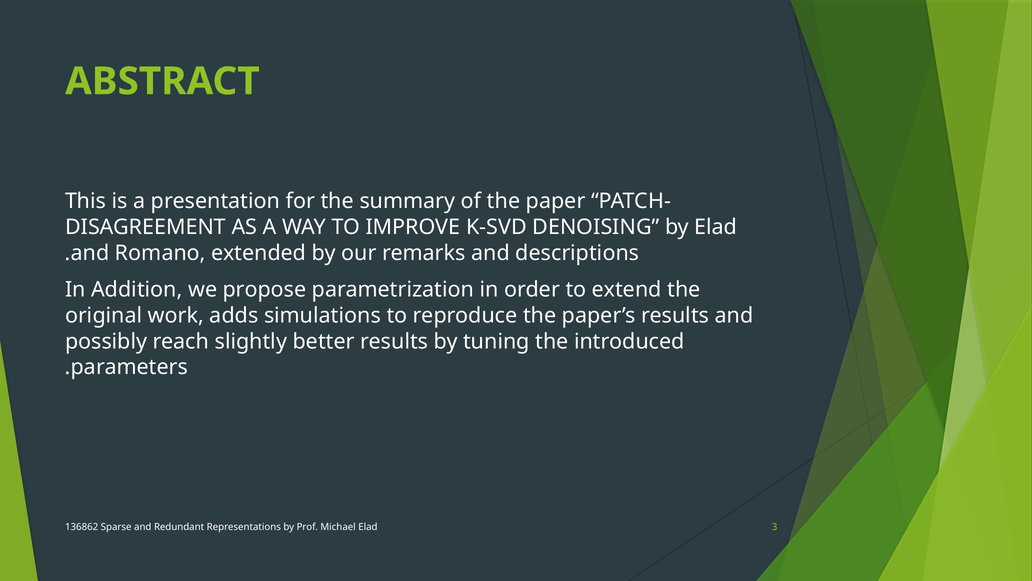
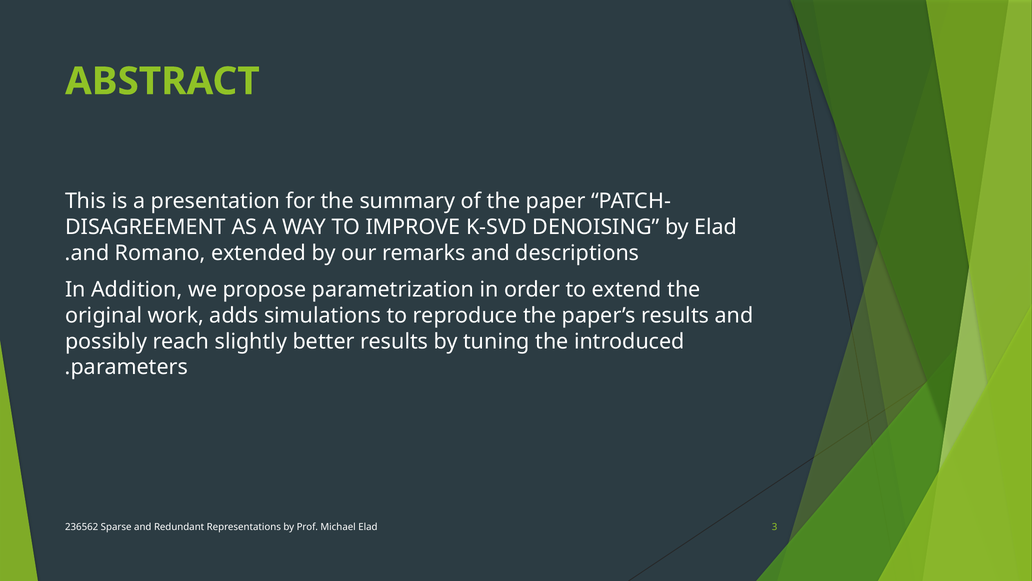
136862: 136862 -> 236562
